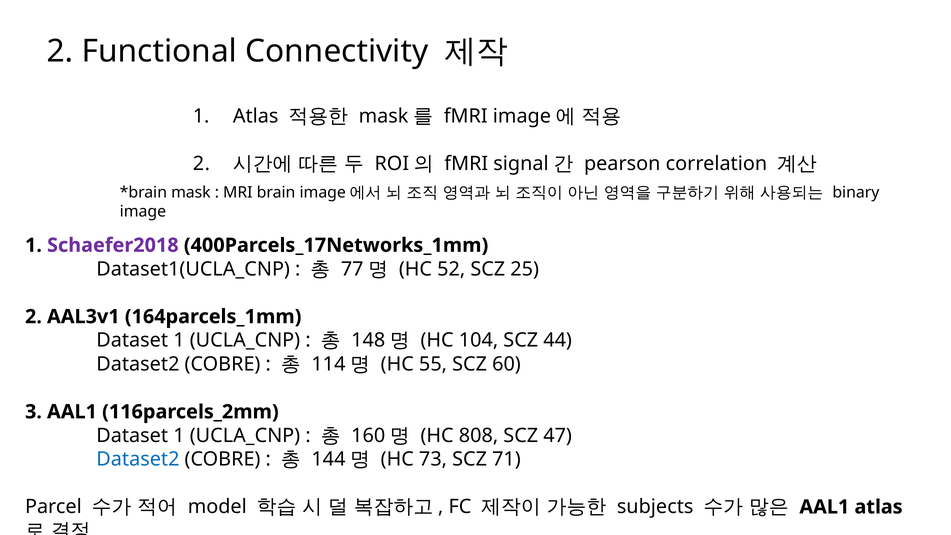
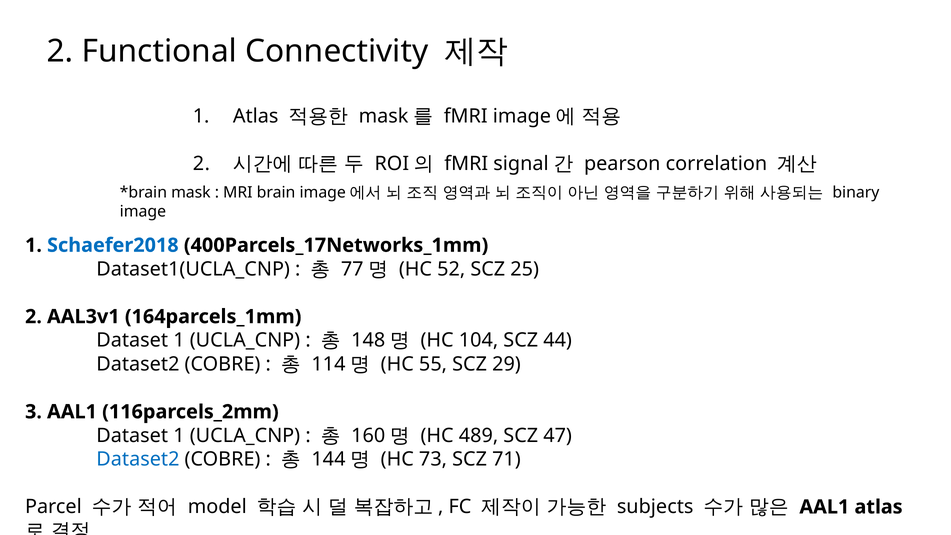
Schaefer2018 colour: purple -> blue
60: 60 -> 29
808: 808 -> 489
